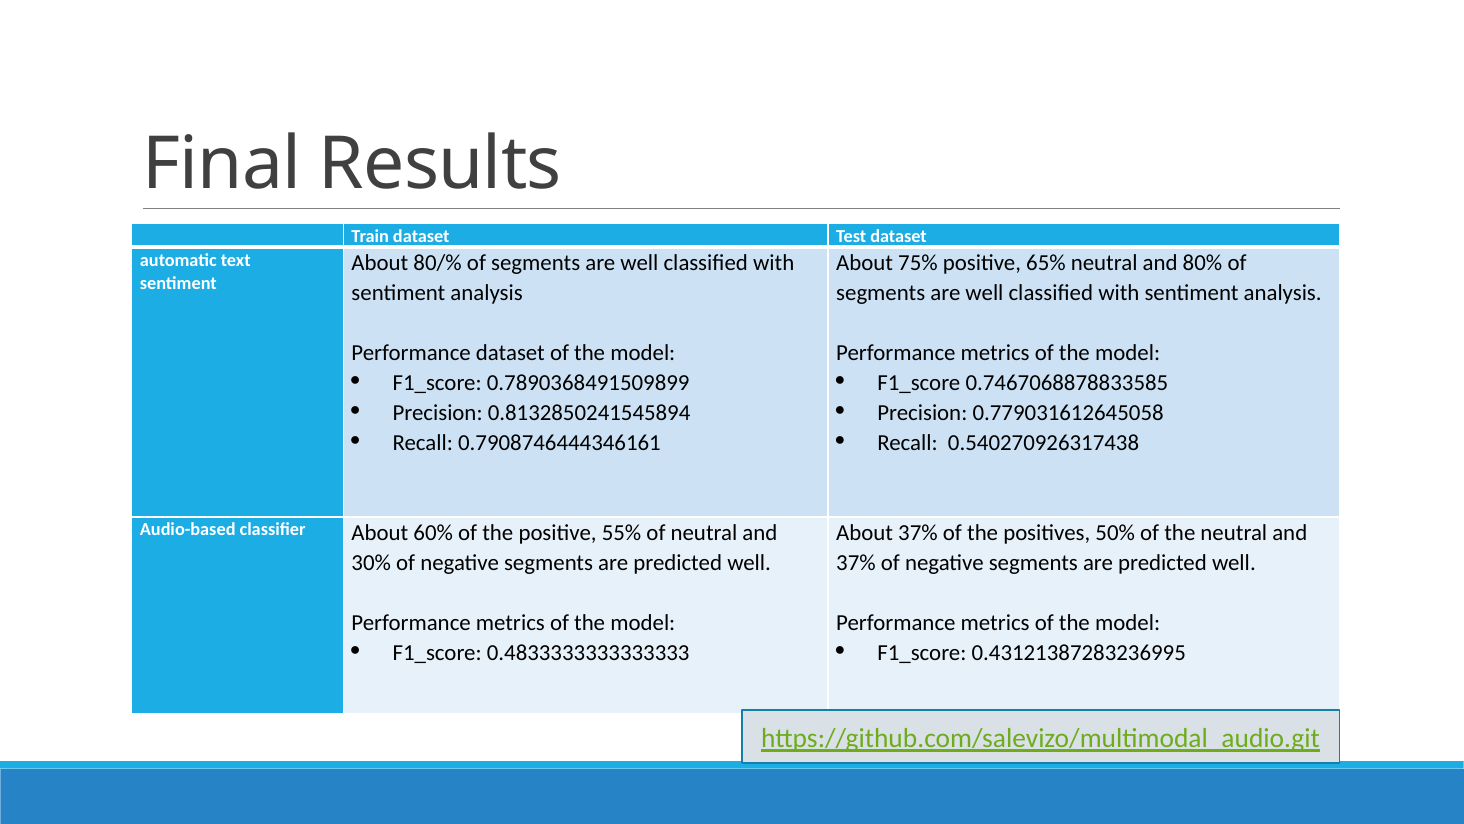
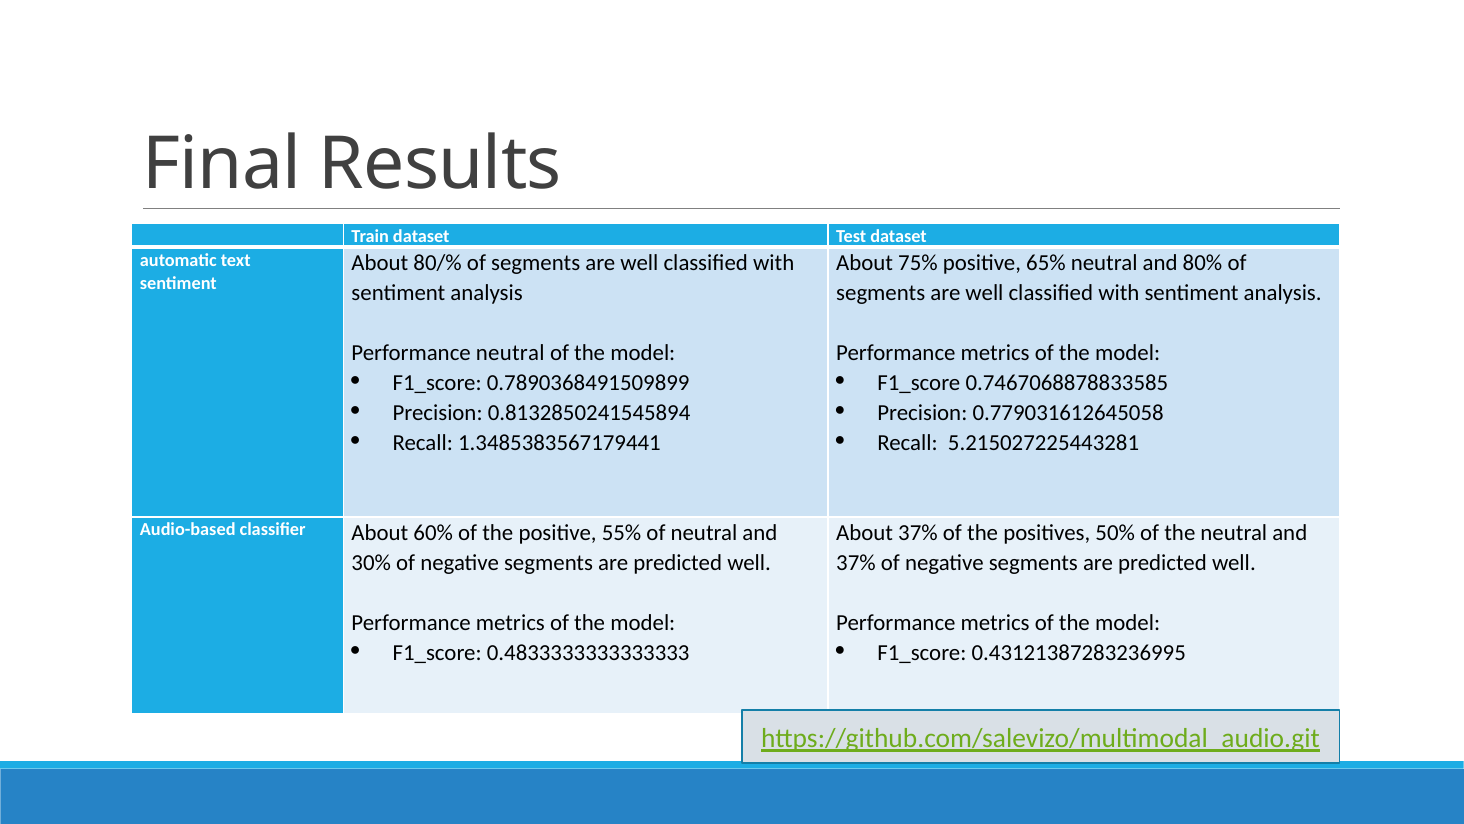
Performance dataset: dataset -> neutral
0.7908746444346161: 0.7908746444346161 -> 1.3485383567179441
0.540270926317438: 0.540270926317438 -> 5.215027225443281
